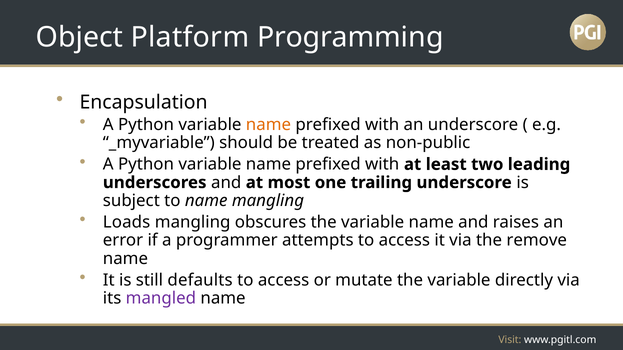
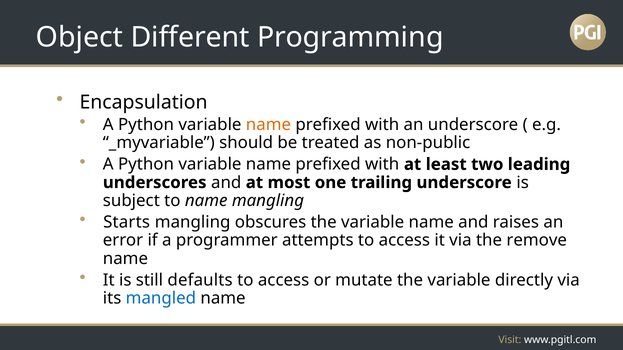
Platform: Platform -> Different
Loads: Loads -> Starts
mangled colour: purple -> blue
